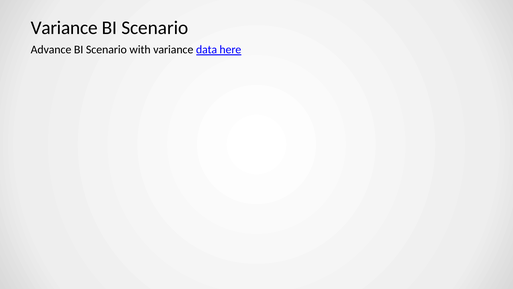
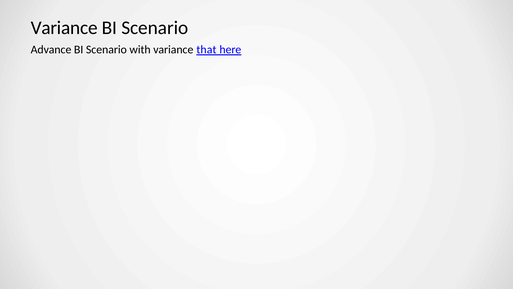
data: data -> that
